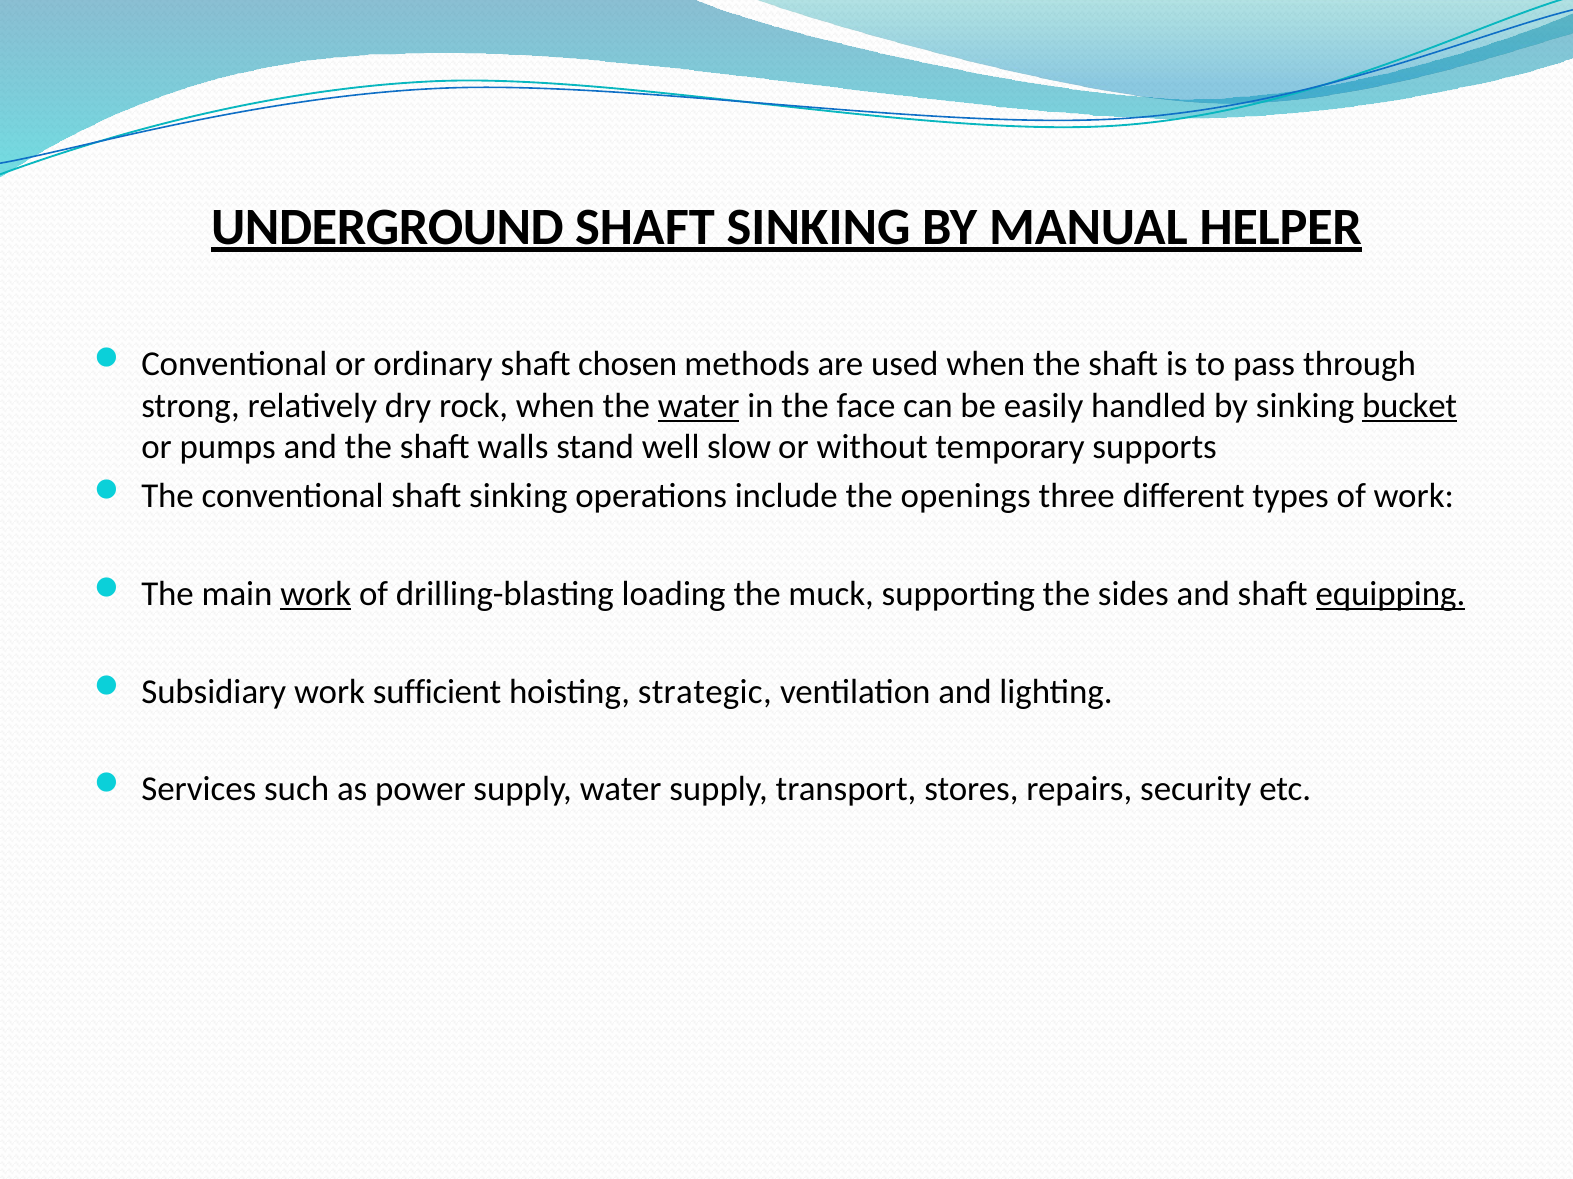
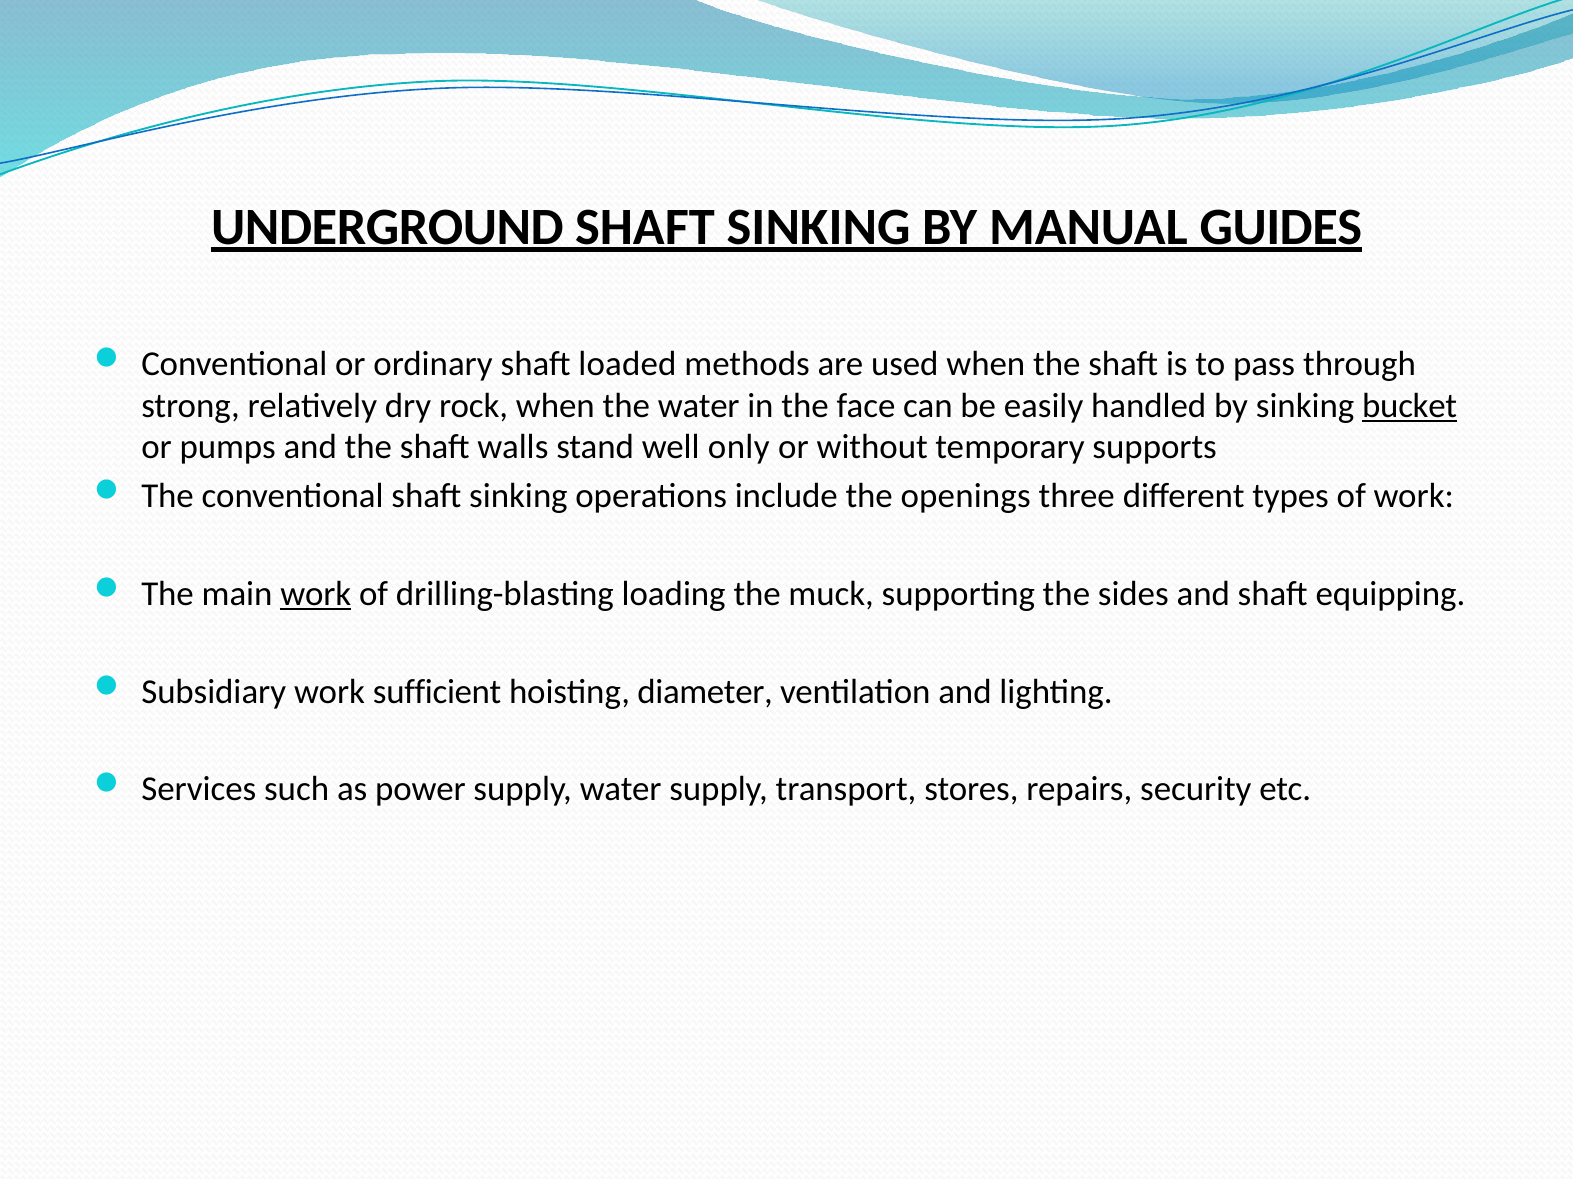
HELPER: HELPER -> GUIDES
chosen: chosen -> loaded
water at (699, 406) underline: present -> none
slow: slow -> only
equipping underline: present -> none
strategic: strategic -> diameter
